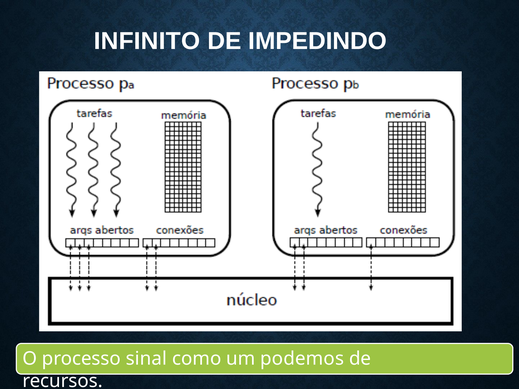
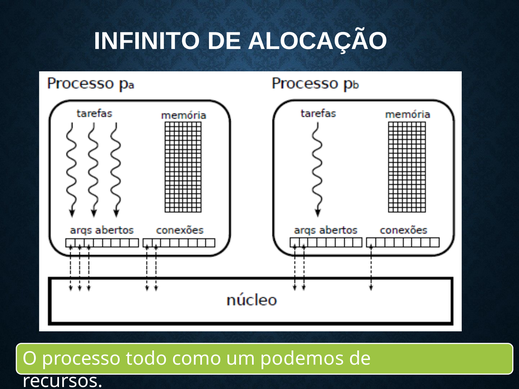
IMPEDINDO: IMPEDINDO -> ALOCAÇÃO
sinal: sinal -> todo
